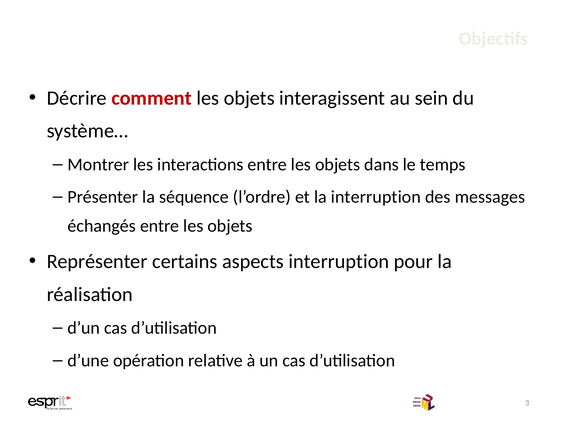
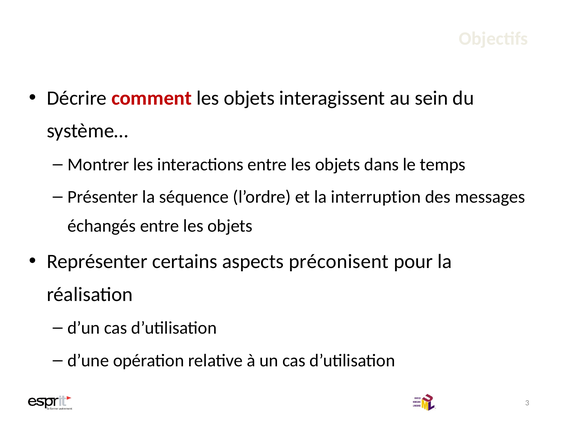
aspects interruption: interruption -> préconisent
